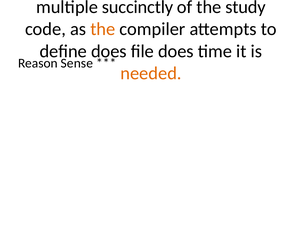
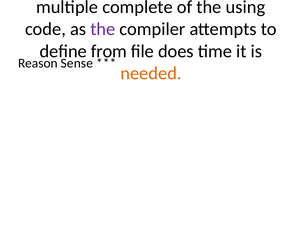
succinctly: succinctly -> complete
study: study -> using
the at (103, 29) colour: orange -> purple
define does: does -> from
